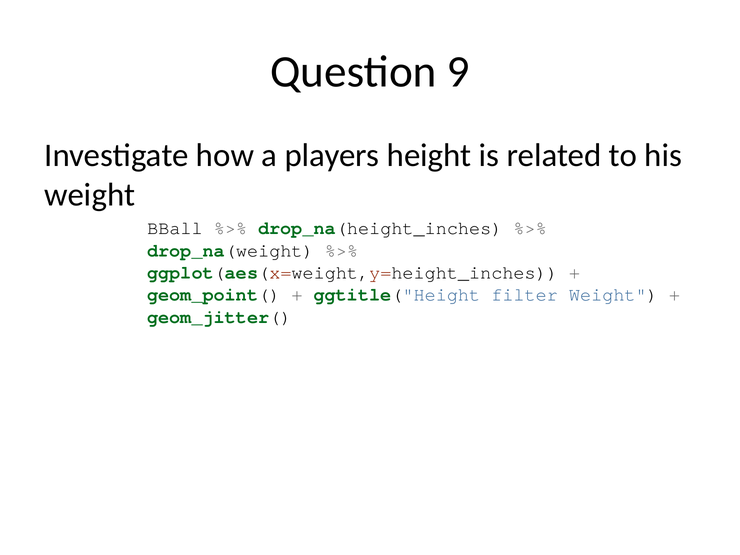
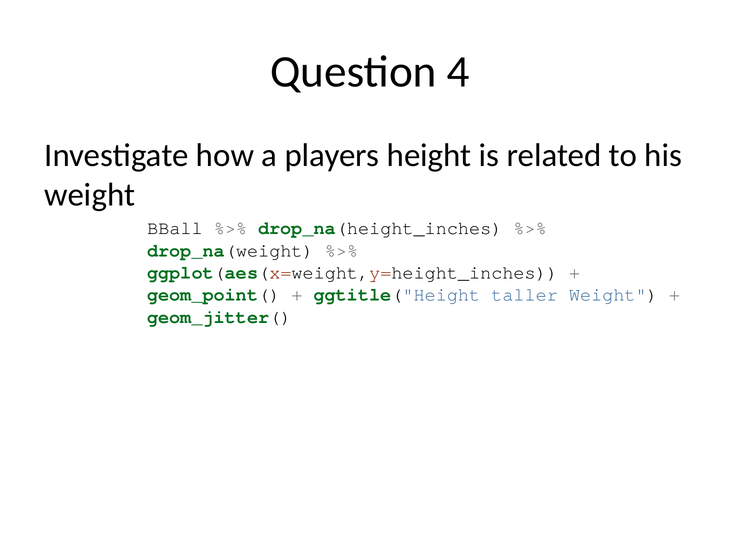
9: 9 -> 4
filter: filter -> taller
